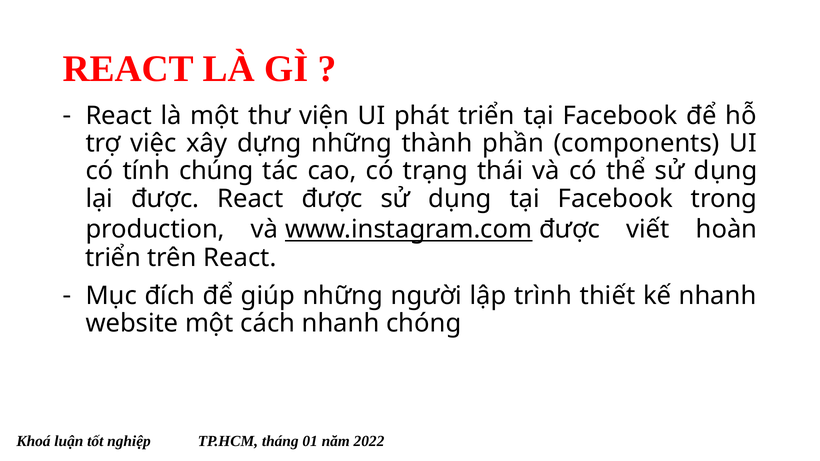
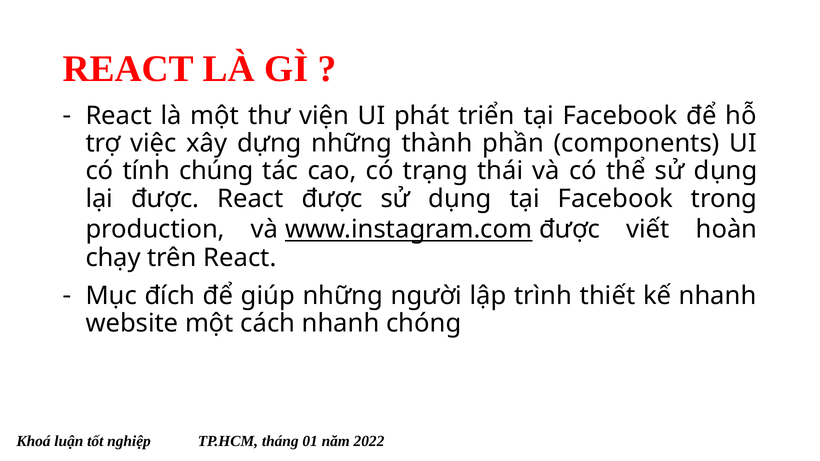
triển at (113, 258): triển -> chạy
